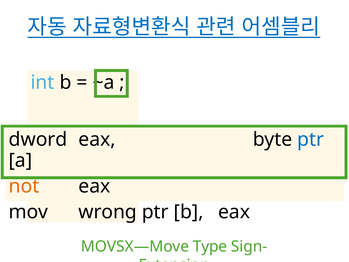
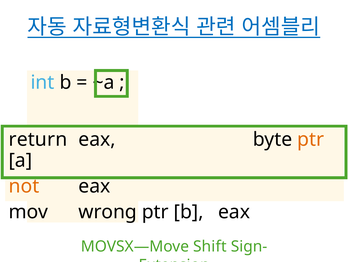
dword: dword -> return
ptr at (311, 139) colour: blue -> orange
Type: Type -> Shift
